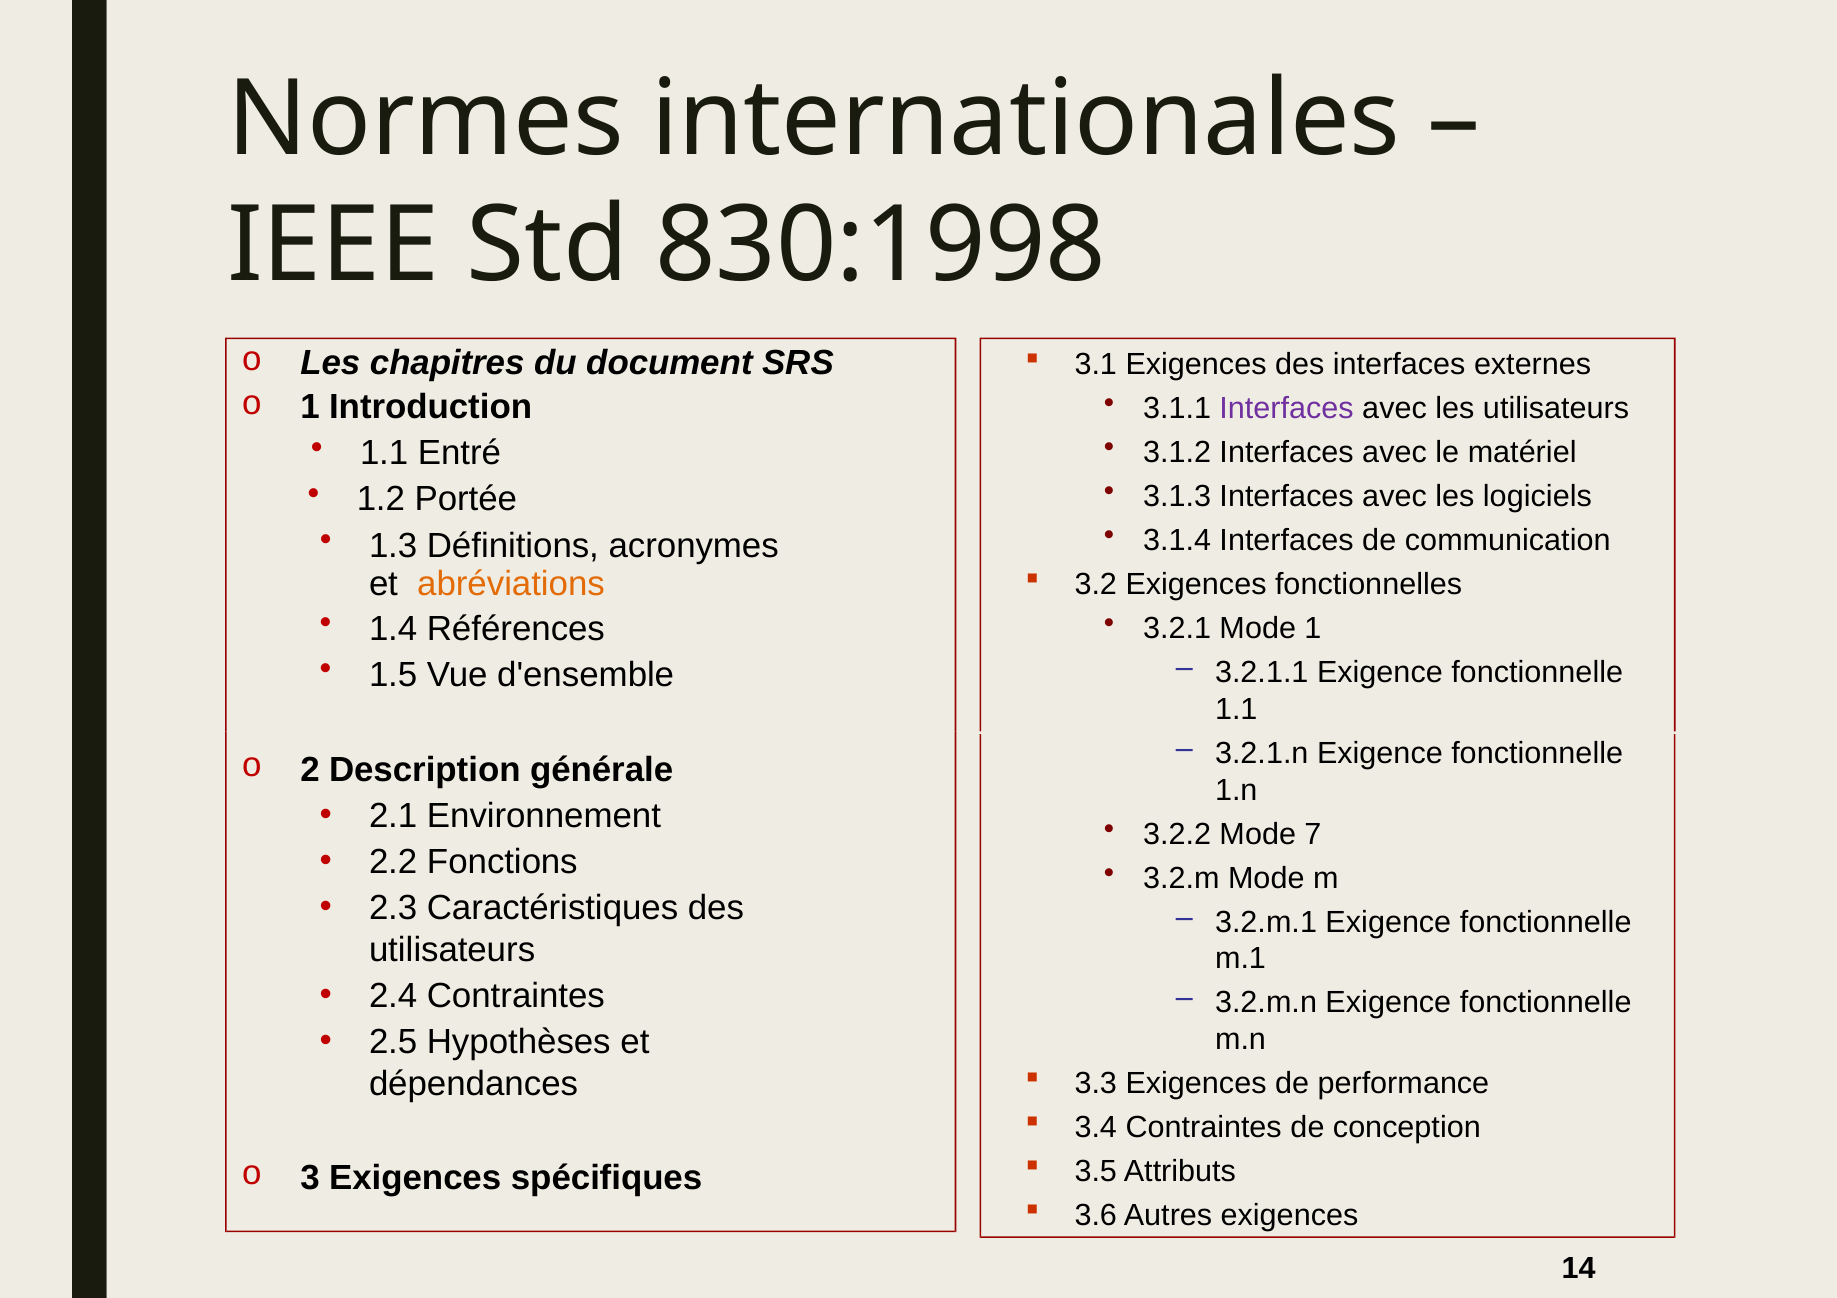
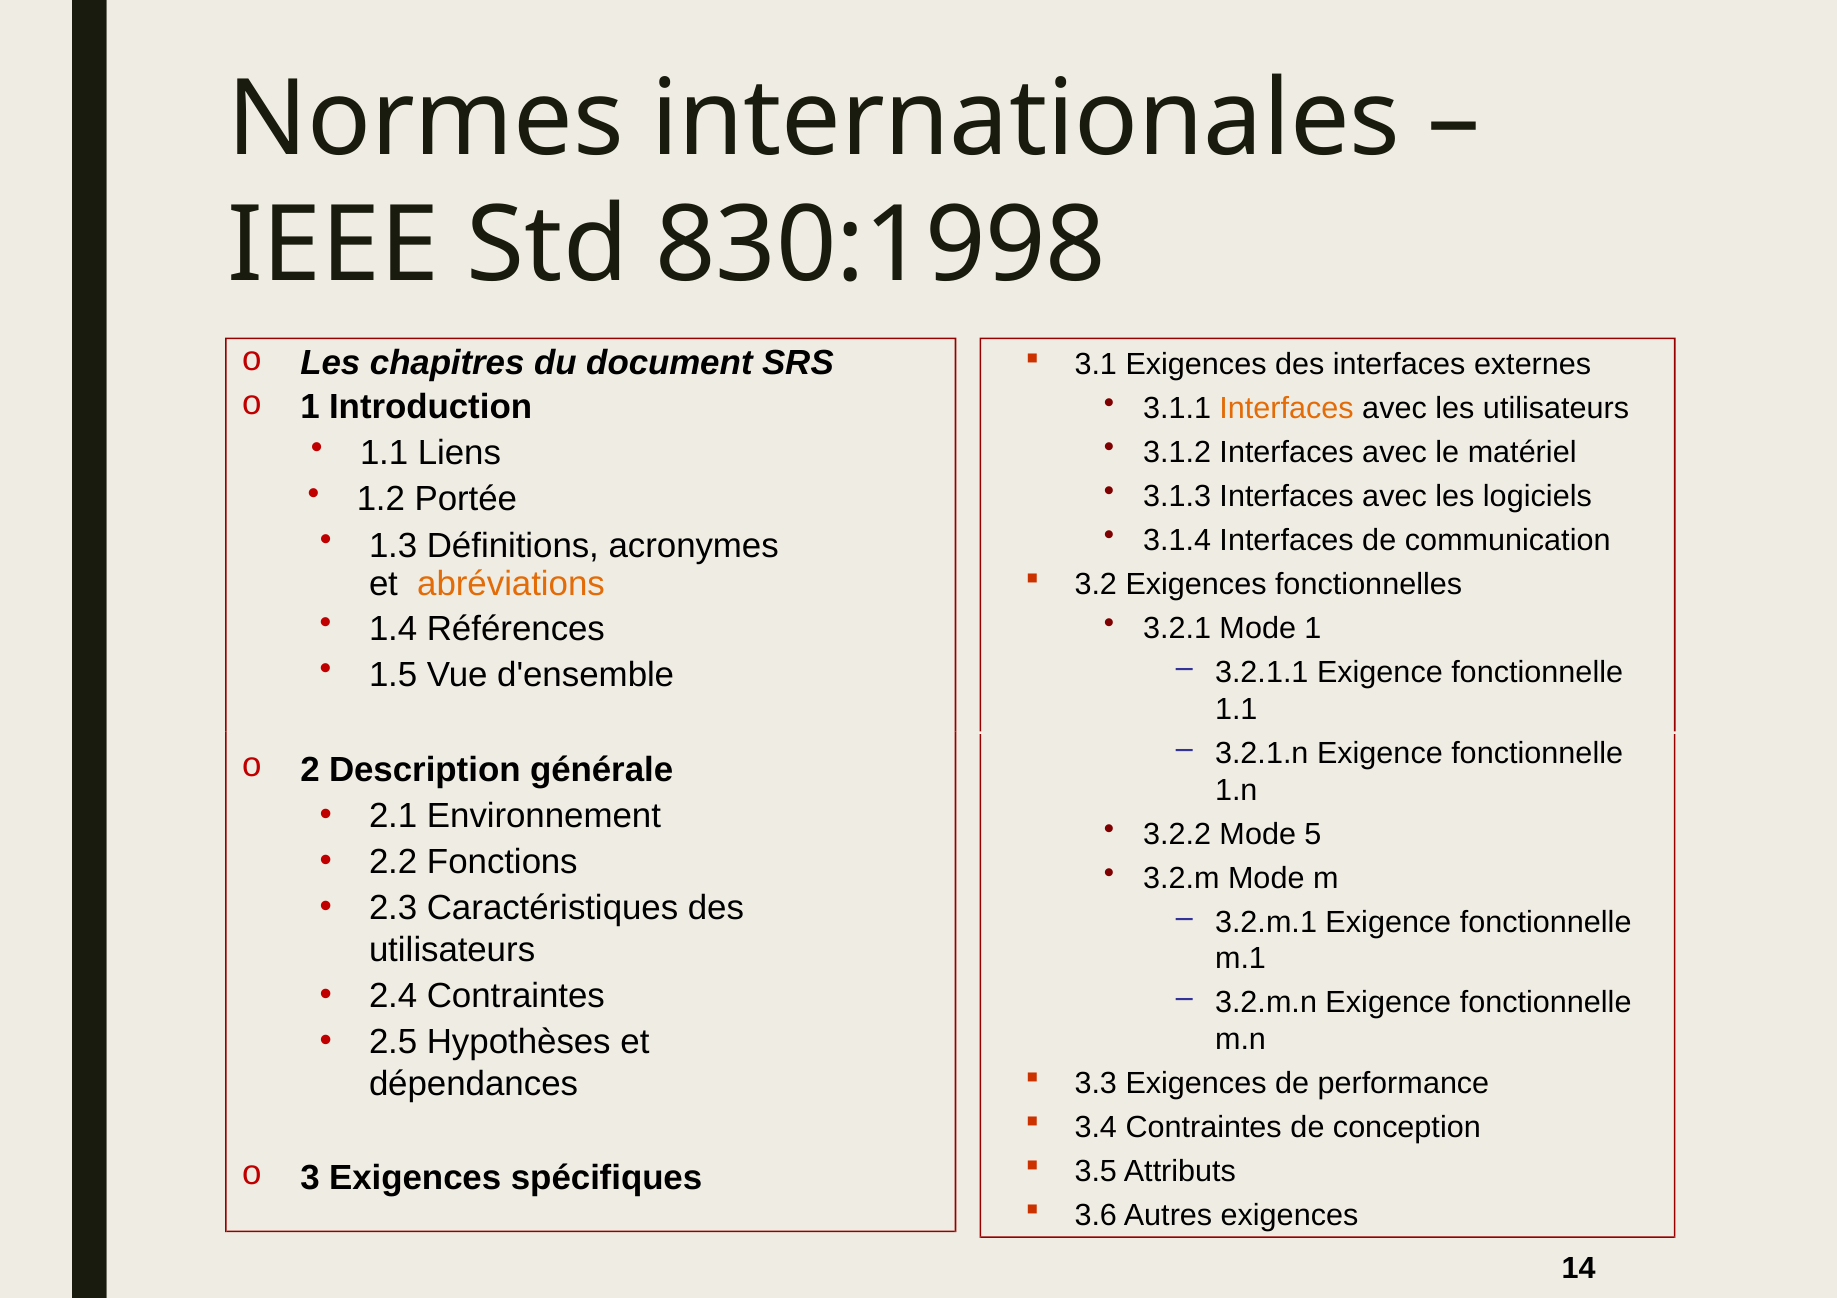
Interfaces at (1287, 409) colour: purple -> orange
Entré: Entré -> Liens
7: 7 -> 5
